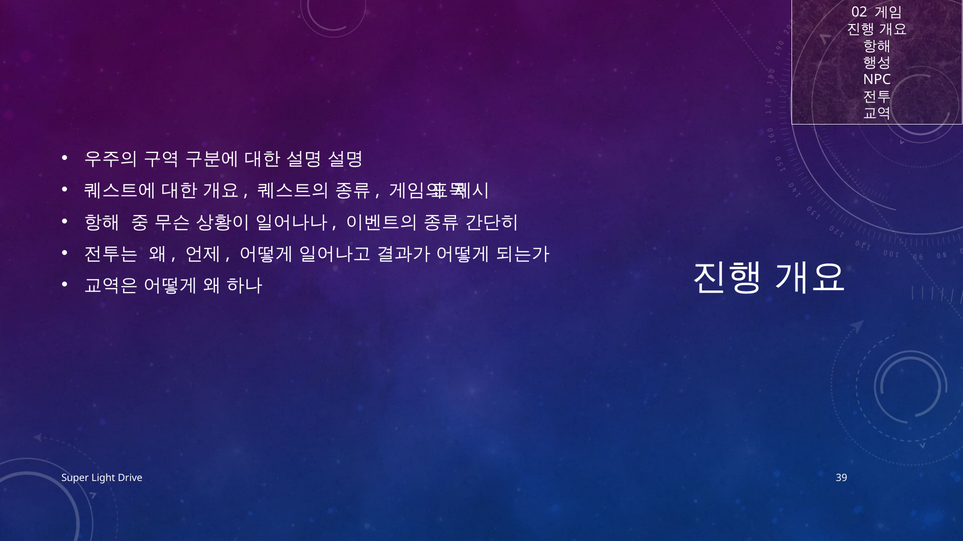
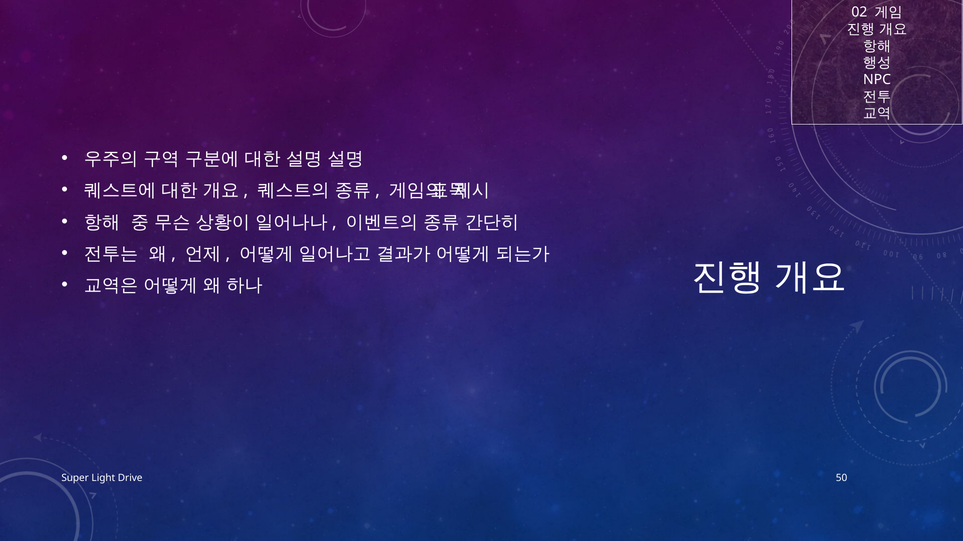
39: 39 -> 50
